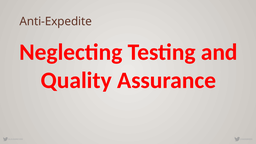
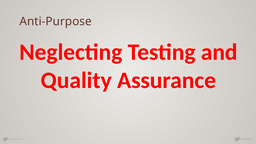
Anti-Expedite: Anti-Expedite -> Anti-Purpose
